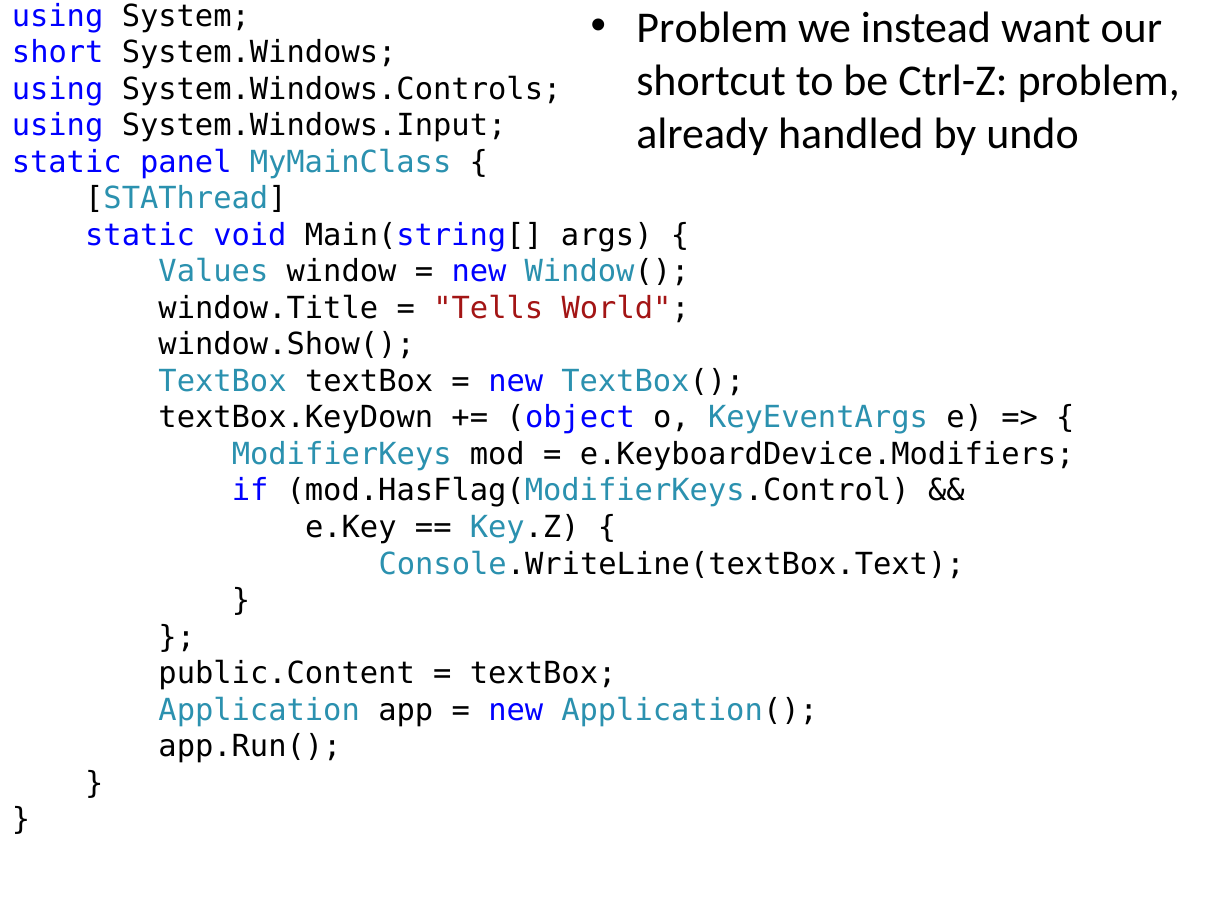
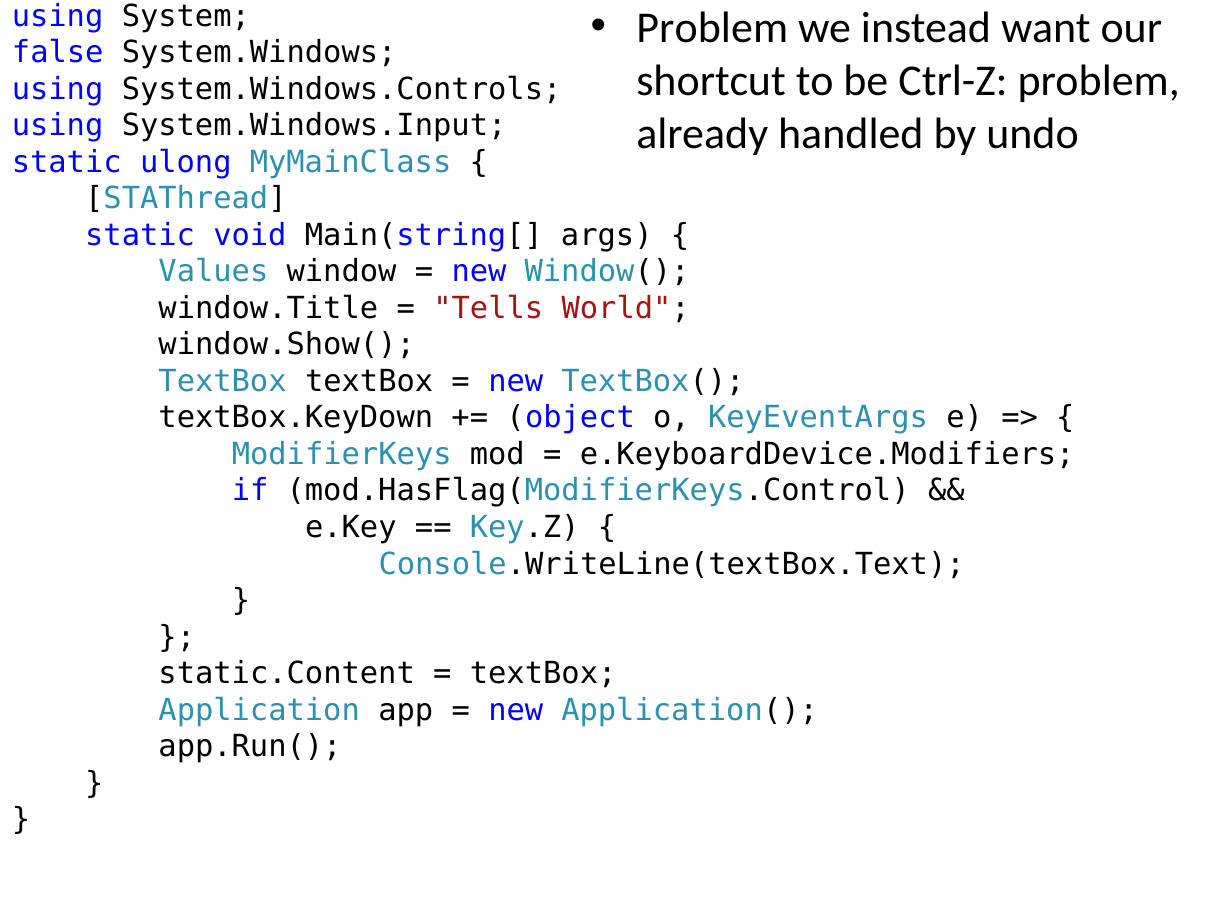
short: short -> false
panel: panel -> ulong
public.Content: public.Content -> static.Content
